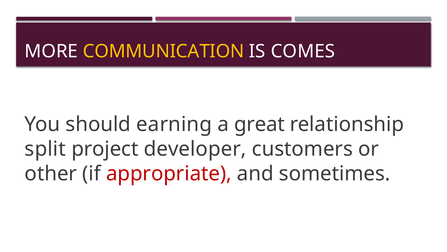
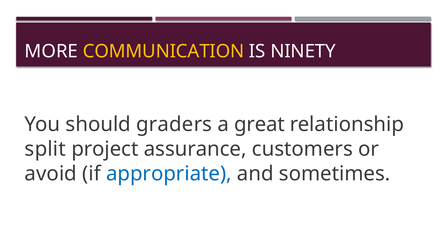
COMES: COMES -> NINETY
earning: earning -> graders
developer: developer -> assurance
other: other -> avoid
appropriate colour: red -> blue
